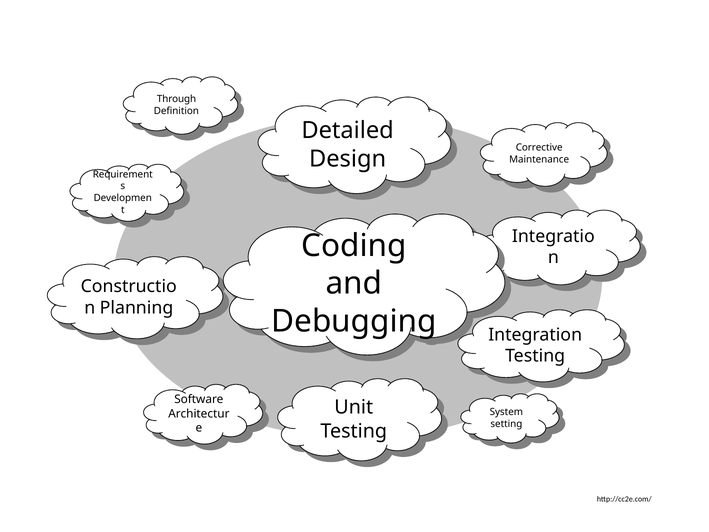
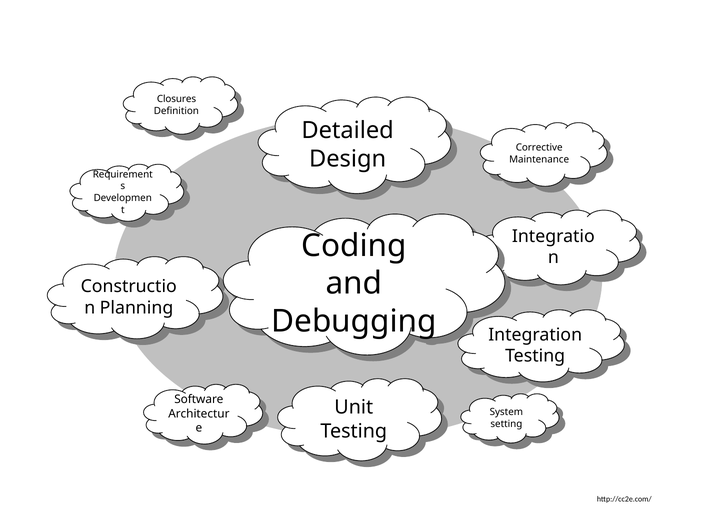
Through: Through -> Closures
